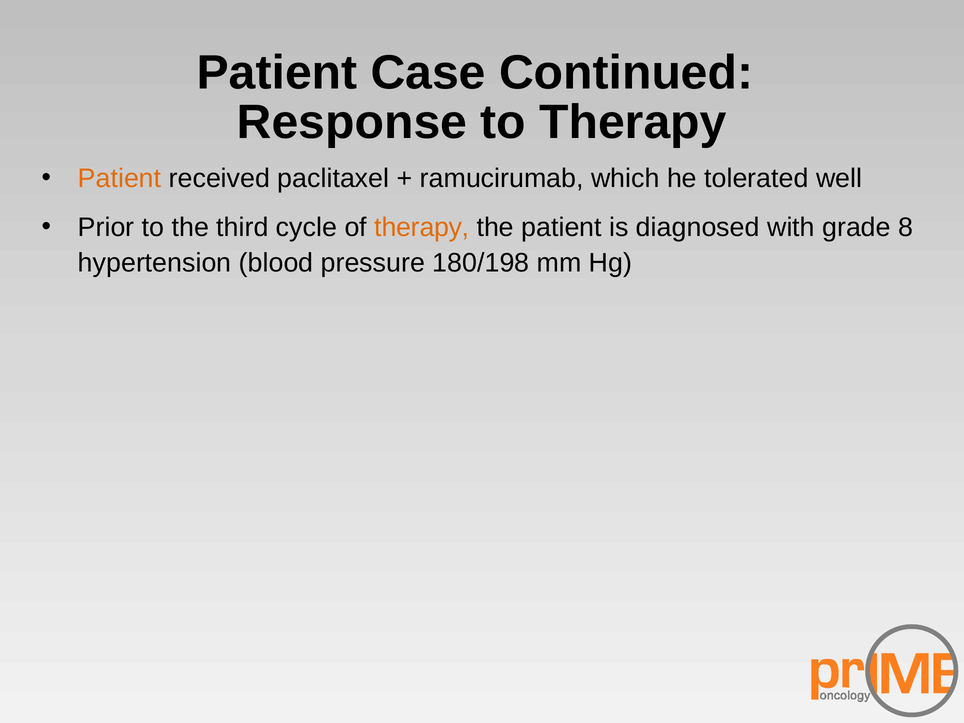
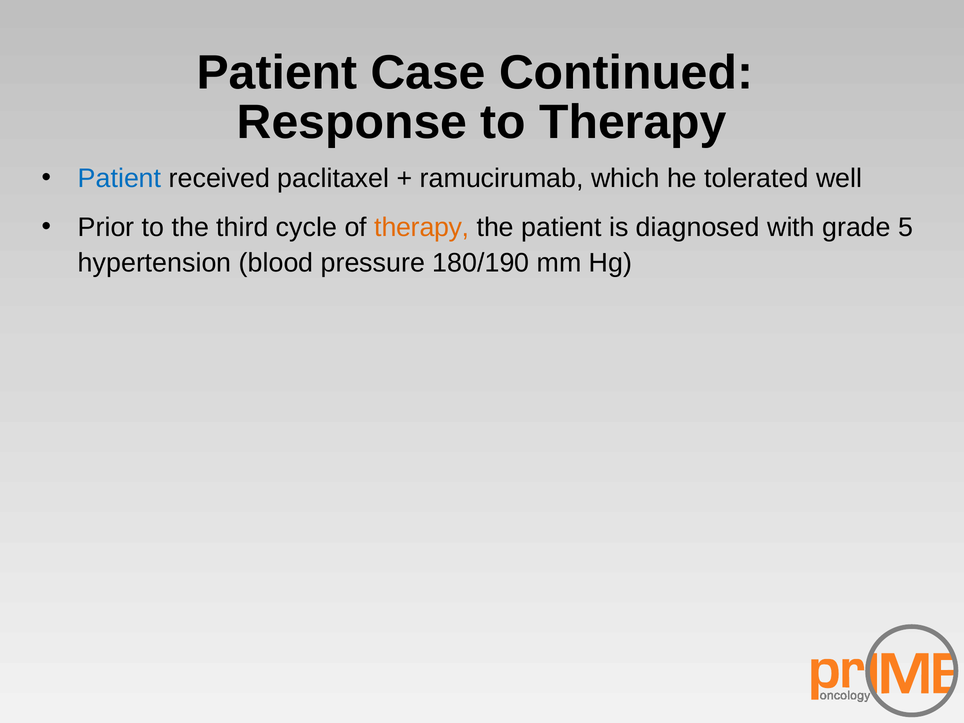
Patient at (120, 179) colour: orange -> blue
8: 8 -> 5
180/198: 180/198 -> 180/190
